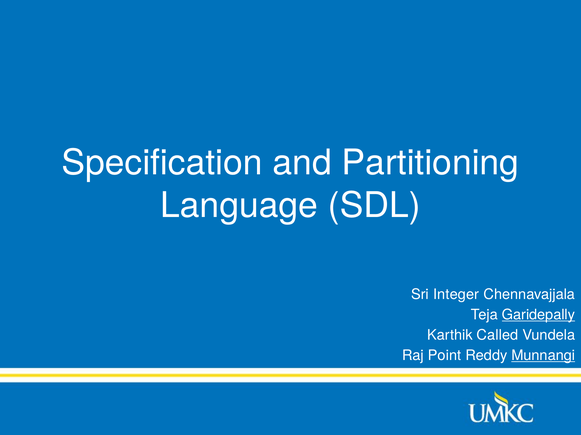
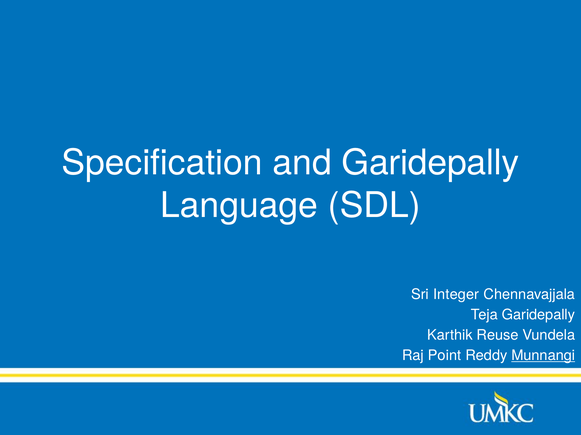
and Partitioning: Partitioning -> Garidepally
Garidepally at (538, 315) underline: present -> none
Called: Called -> Reuse
